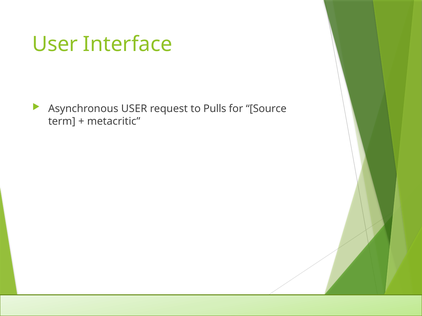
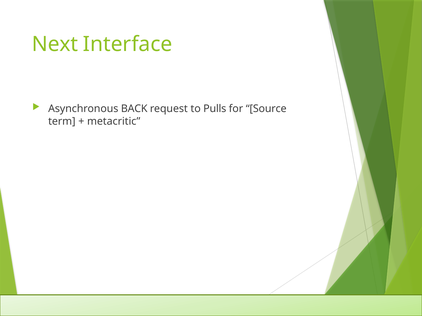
User at (55, 44): User -> Next
Asynchronous USER: USER -> BACK
